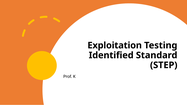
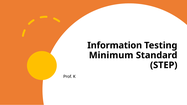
Exploitation: Exploitation -> Information
Identified: Identified -> Minimum
